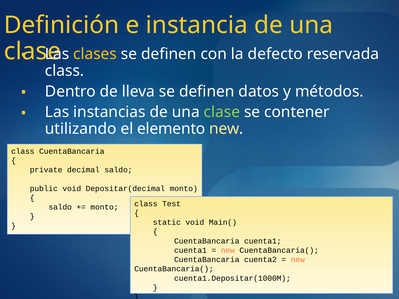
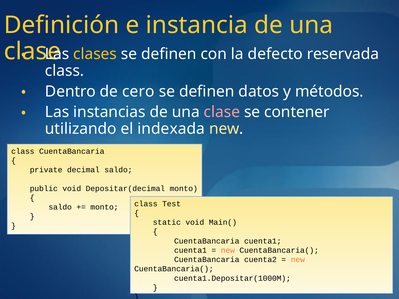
lleva: lleva -> cero
clase at (222, 112) colour: light green -> pink
elemento: elemento -> indexada
